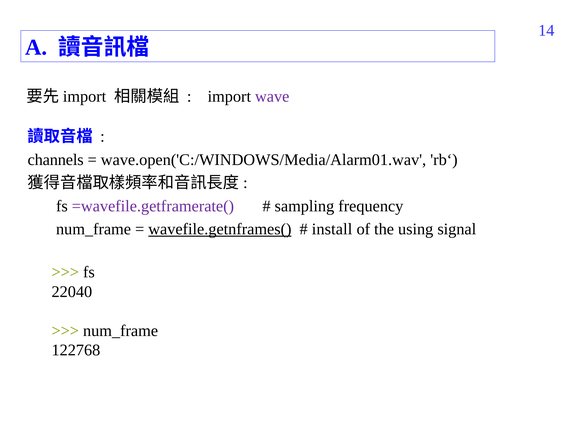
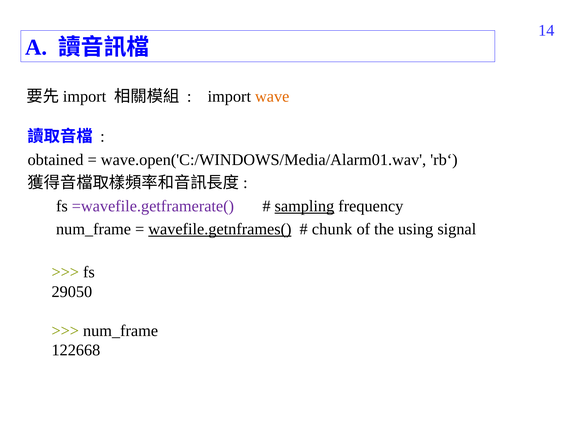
wave colour: purple -> orange
channels: channels -> obtained
sampling underline: none -> present
install: install -> chunk
22040: 22040 -> 29050
122768: 122768 -> 122668
